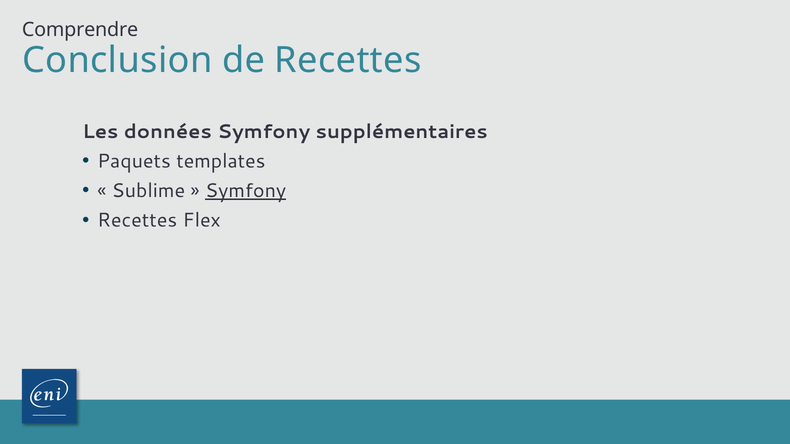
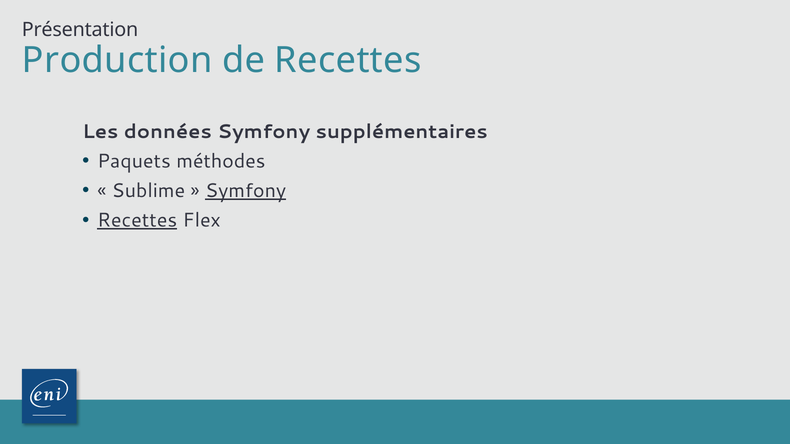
Comprendre: Comprendre -> Présentation
Conclusion: Conclusion -> Production
templates: templates -> méthodes
Recettes at (137, 220) underline: none -> present
